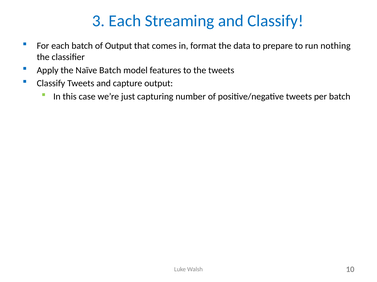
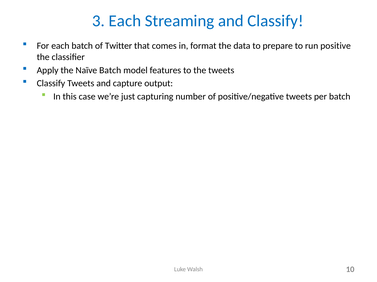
of Output: Output -> Twitter
nothing: nothing -> positive
